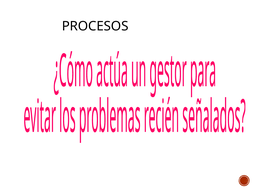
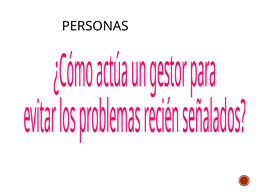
PROCESOS: PROCESOS -> PERSONAS
